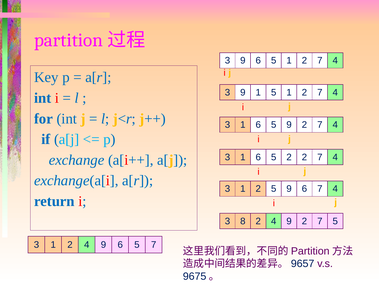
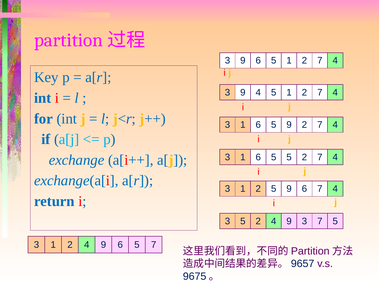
9 1: 1 -> 4
5 2: 2 -> 5
3 8: 8 -> 5
4 9 2: 2 -> 3
